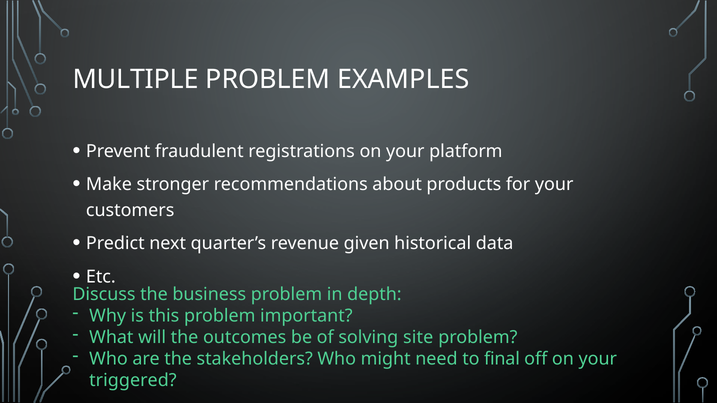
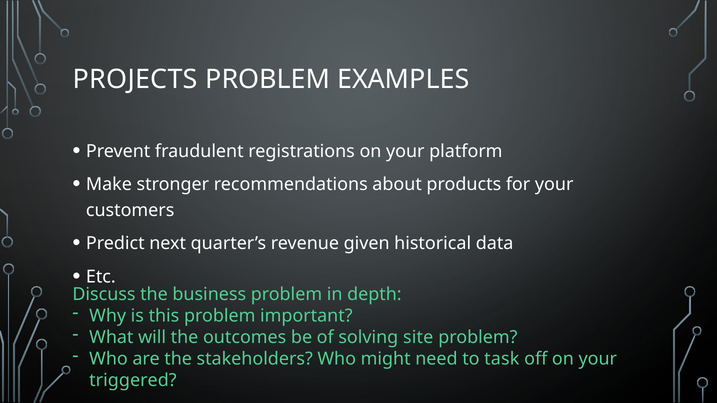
MULTIPLE: MULTIPLE -> PROJECTS
final: final -> task
